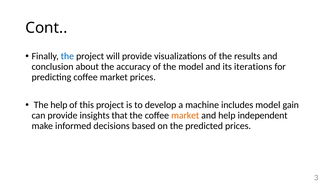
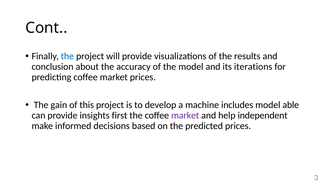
The help: help -> gain
gain: gain -> able
that: that -> first
market at (185, 116) colour: orange -> purple
